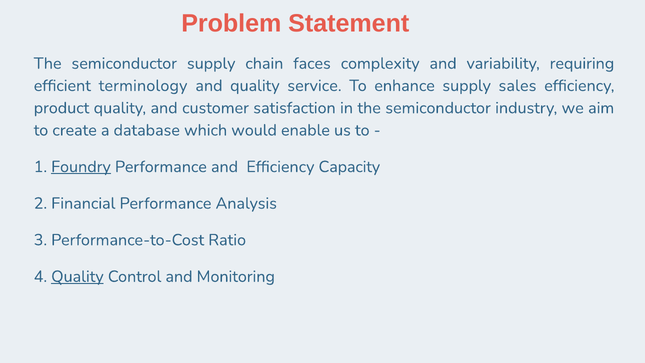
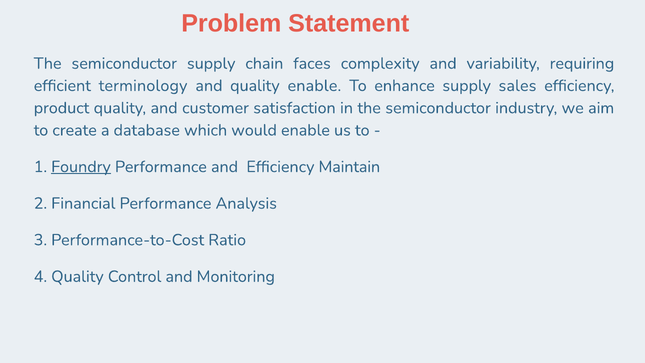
quality service: service -> enable
Capacity: Capacity -> Maintain
Quality at (77, 276) underline: present -> none
